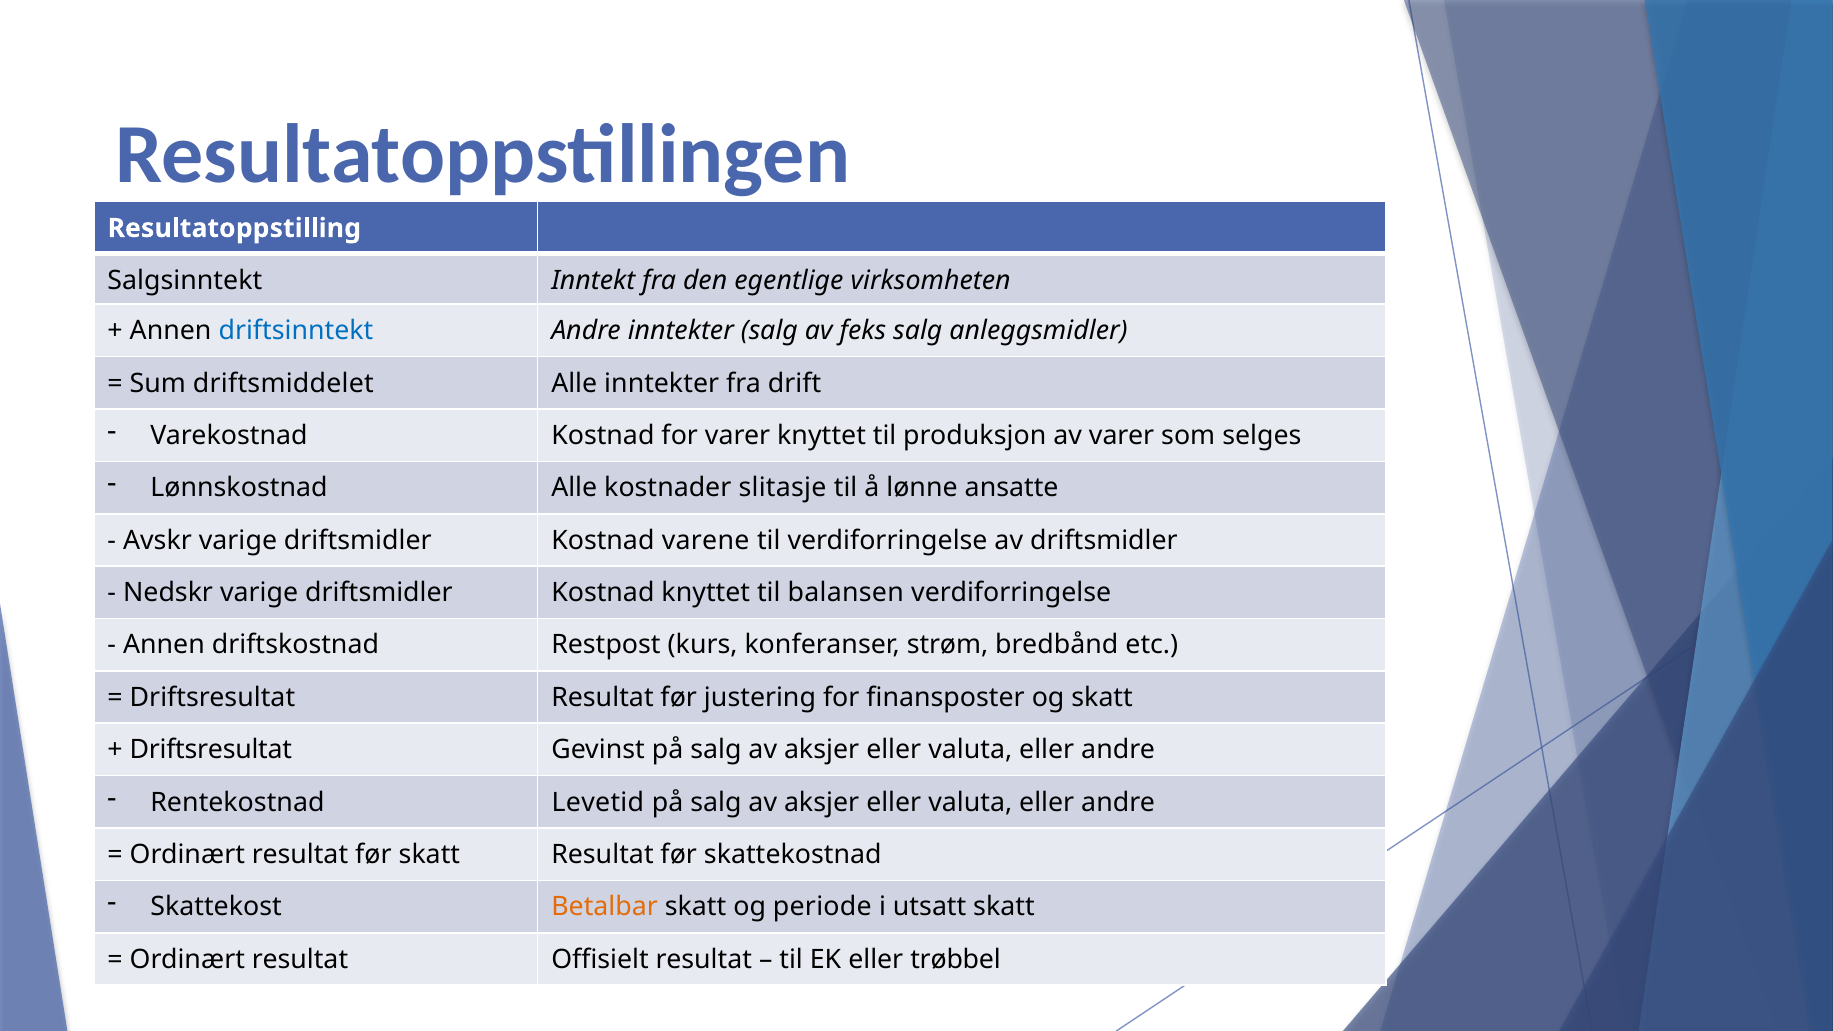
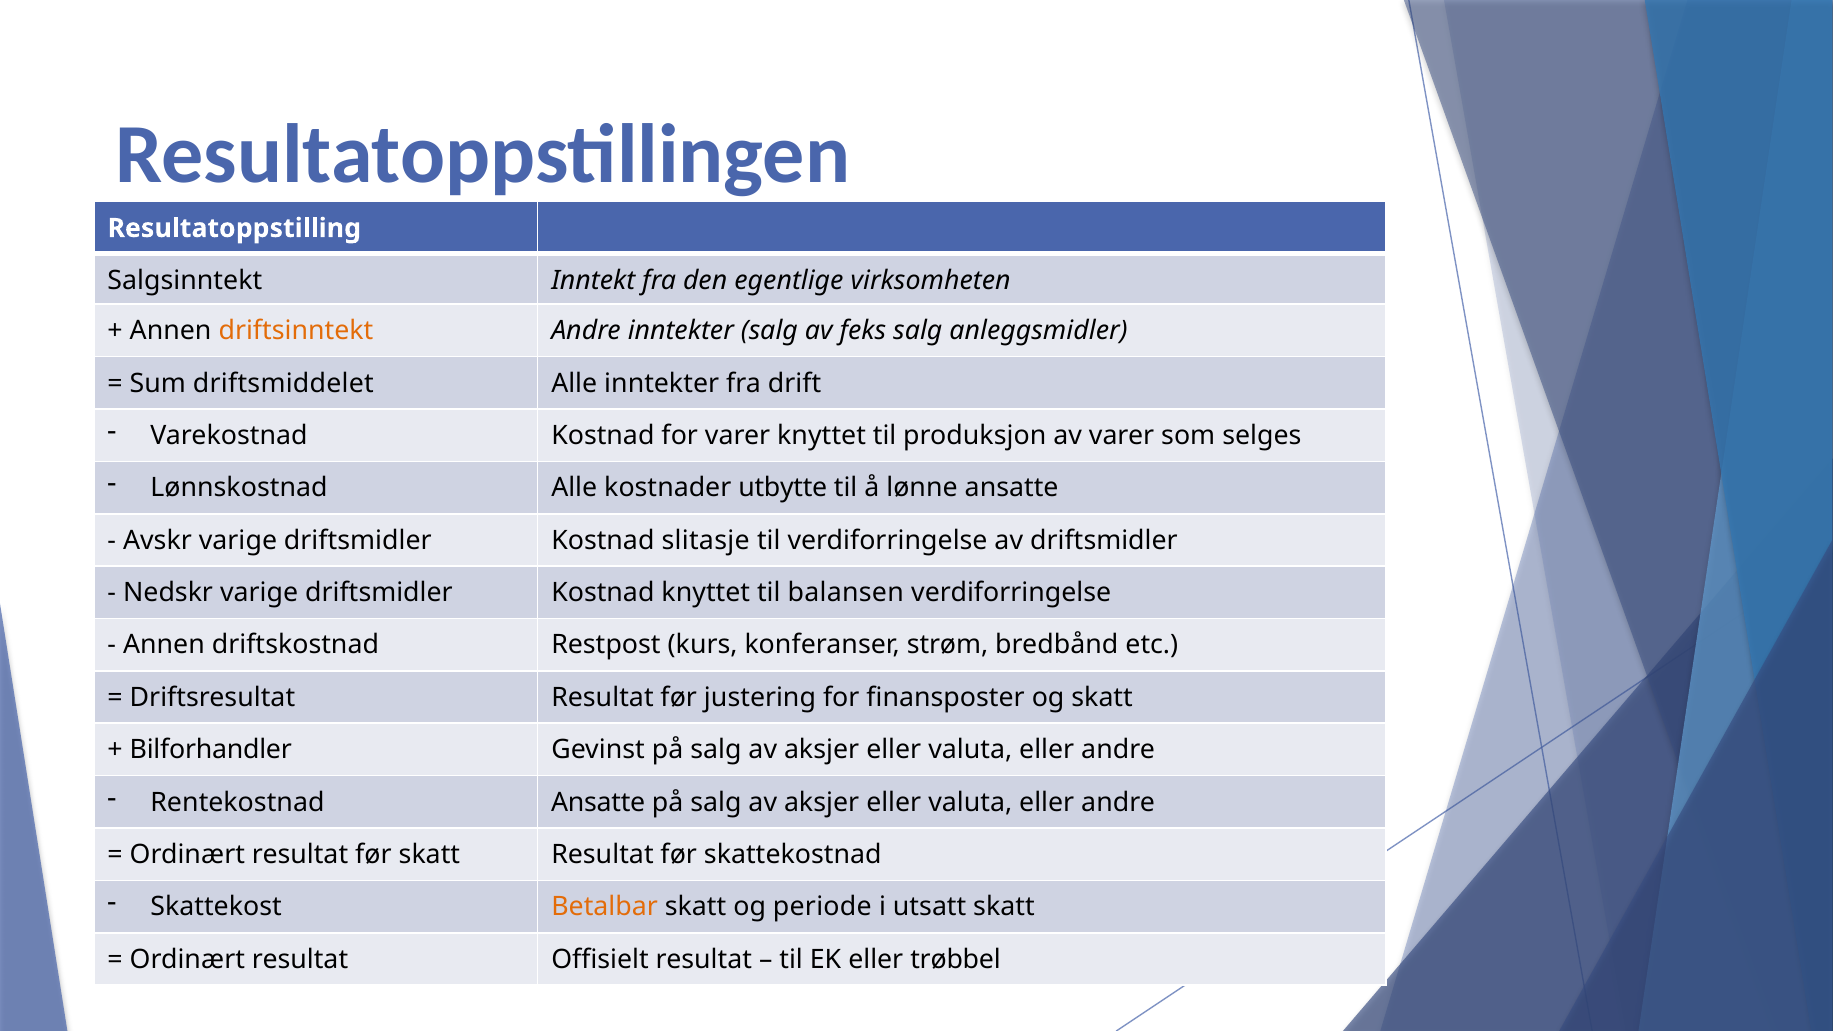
driftsinntekt colour: blue -> orange
slitasje: slitasje -> utbytte
varene: varene -> slitasje
Driftsresultat at (211, 750): Driftsresultat -> Bilforhandler
Rentekostnad Levetid: Levetid -> Ansatte
